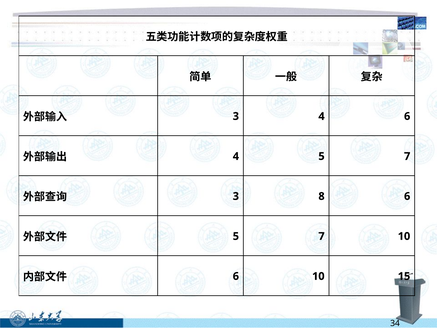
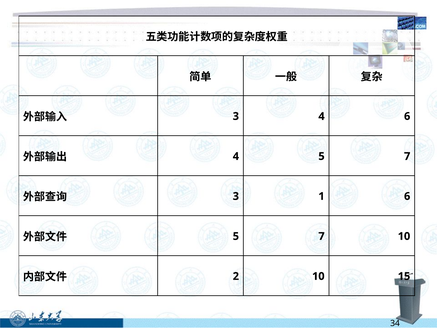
8: 8 -> 1
6 at (236, 276): 6 -> 2
